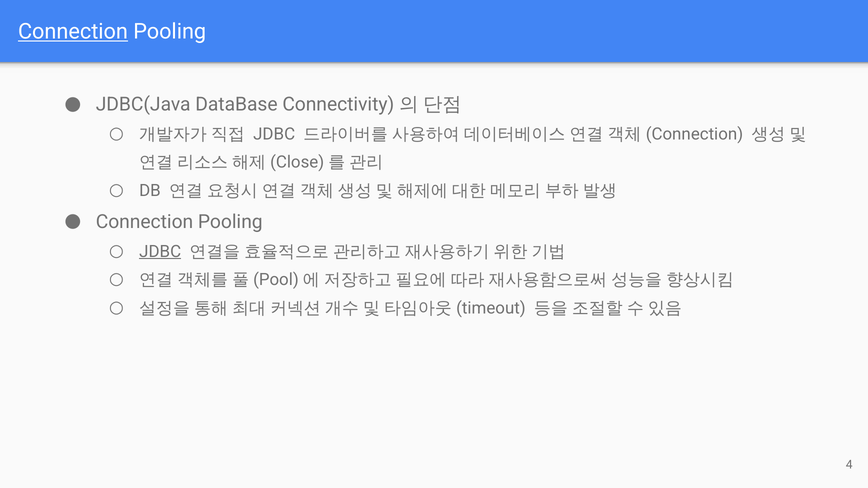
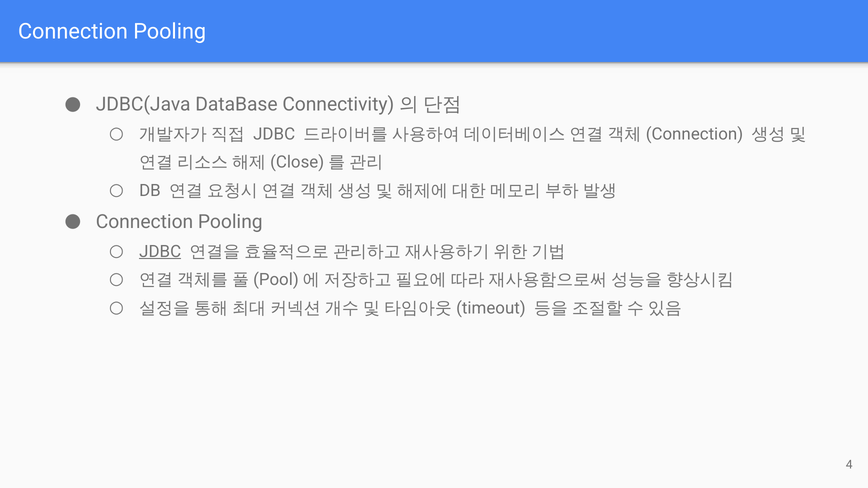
Connection at (73, 32) underline: present -> none
